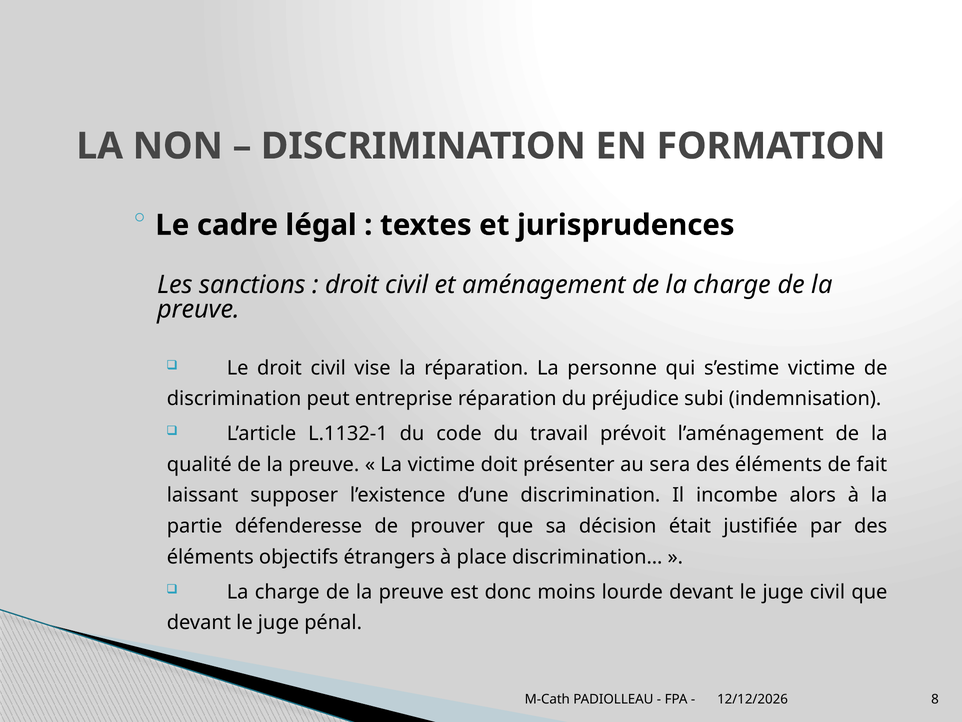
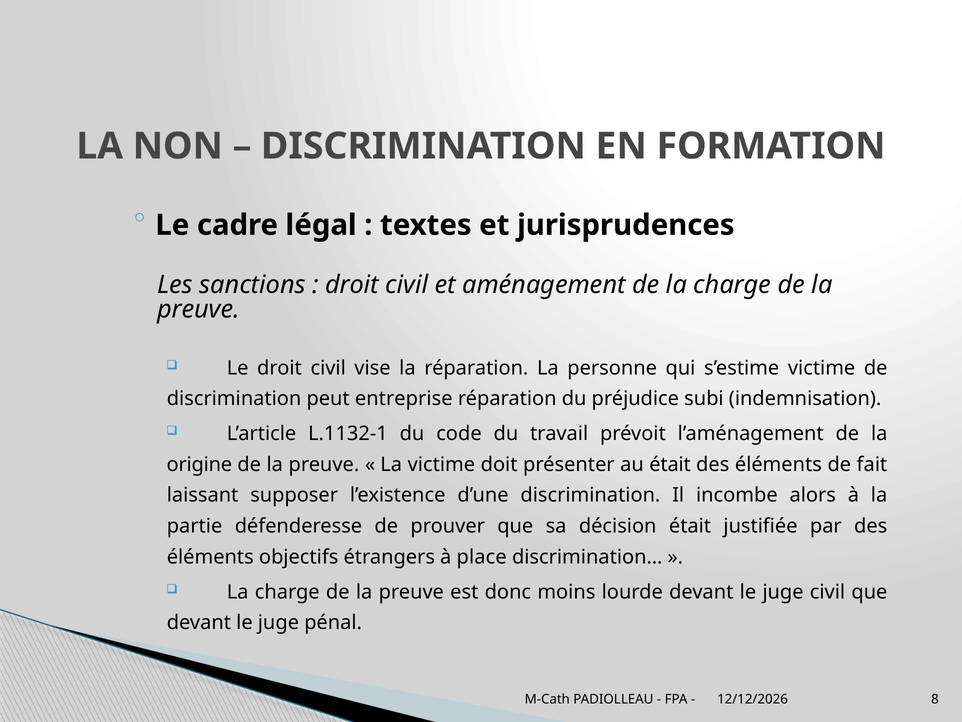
qualité: qualité -> origine
au sera: sera -> était
